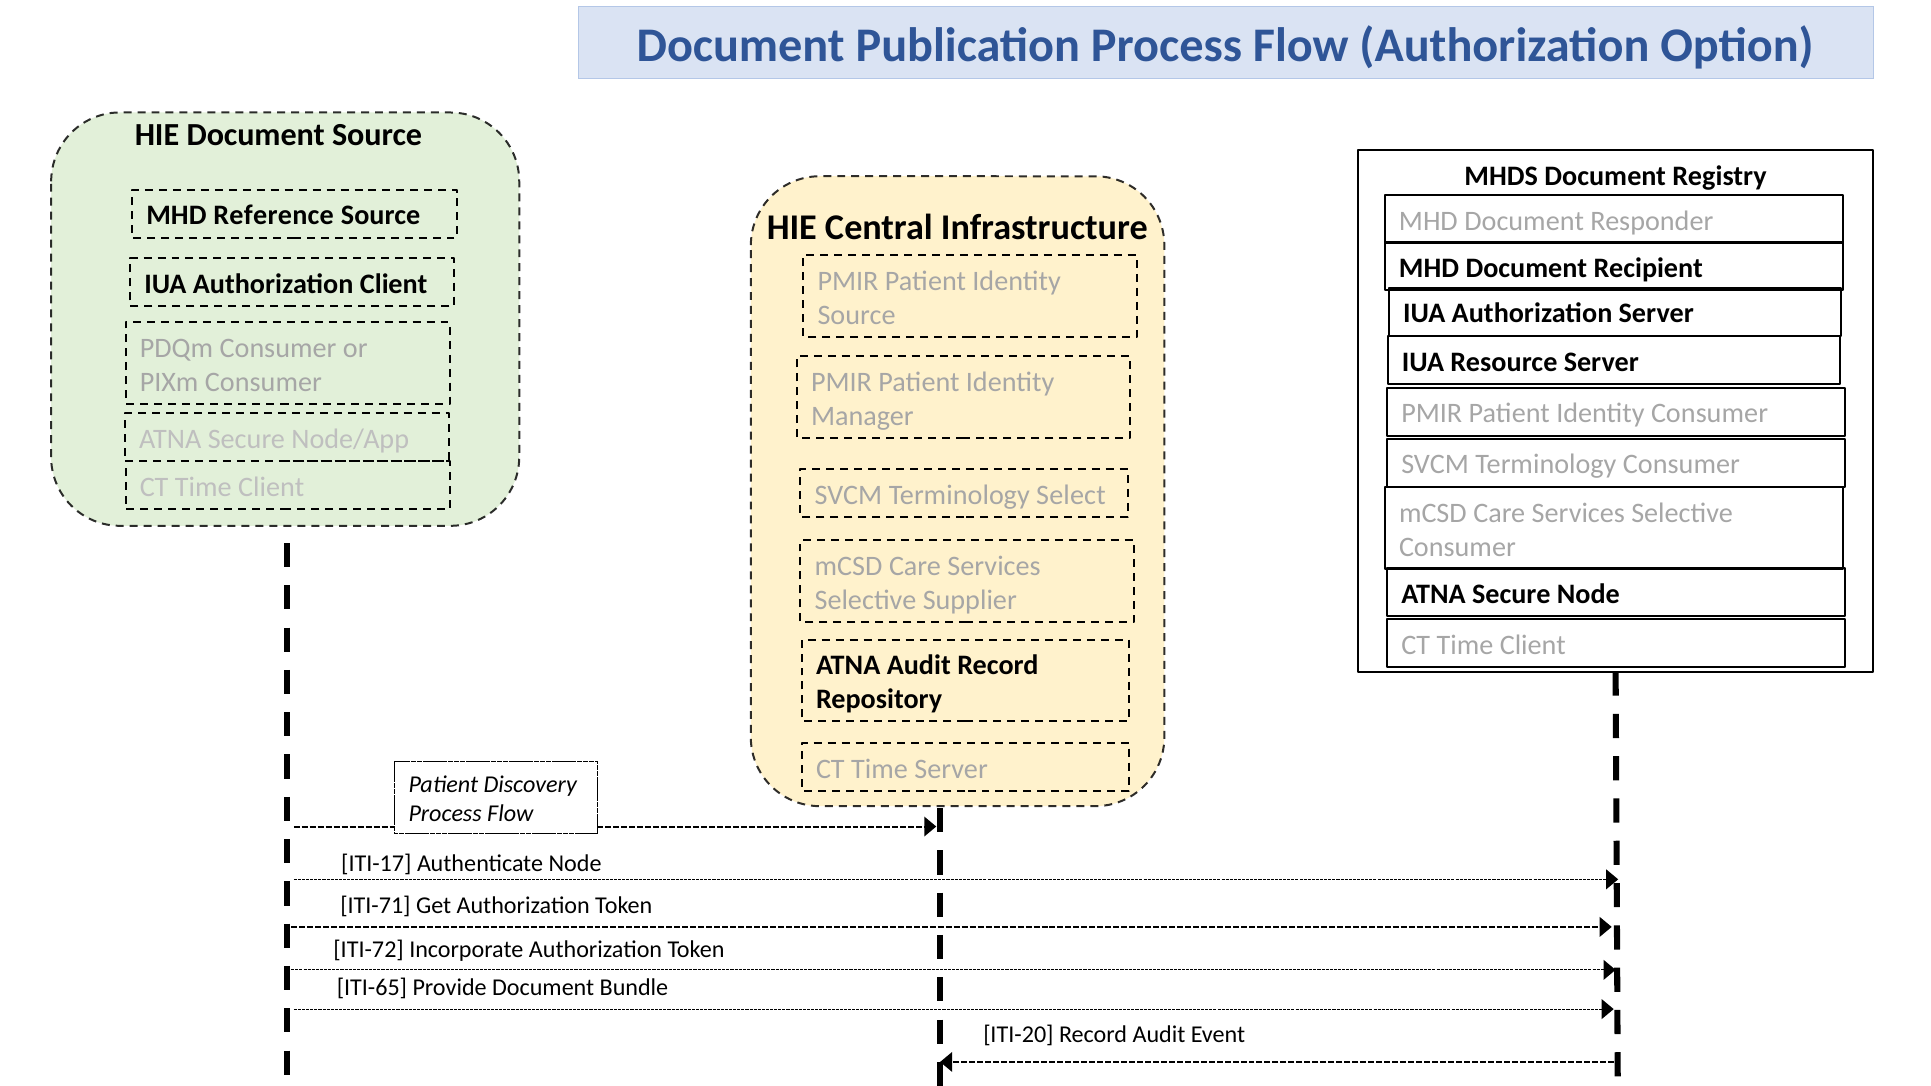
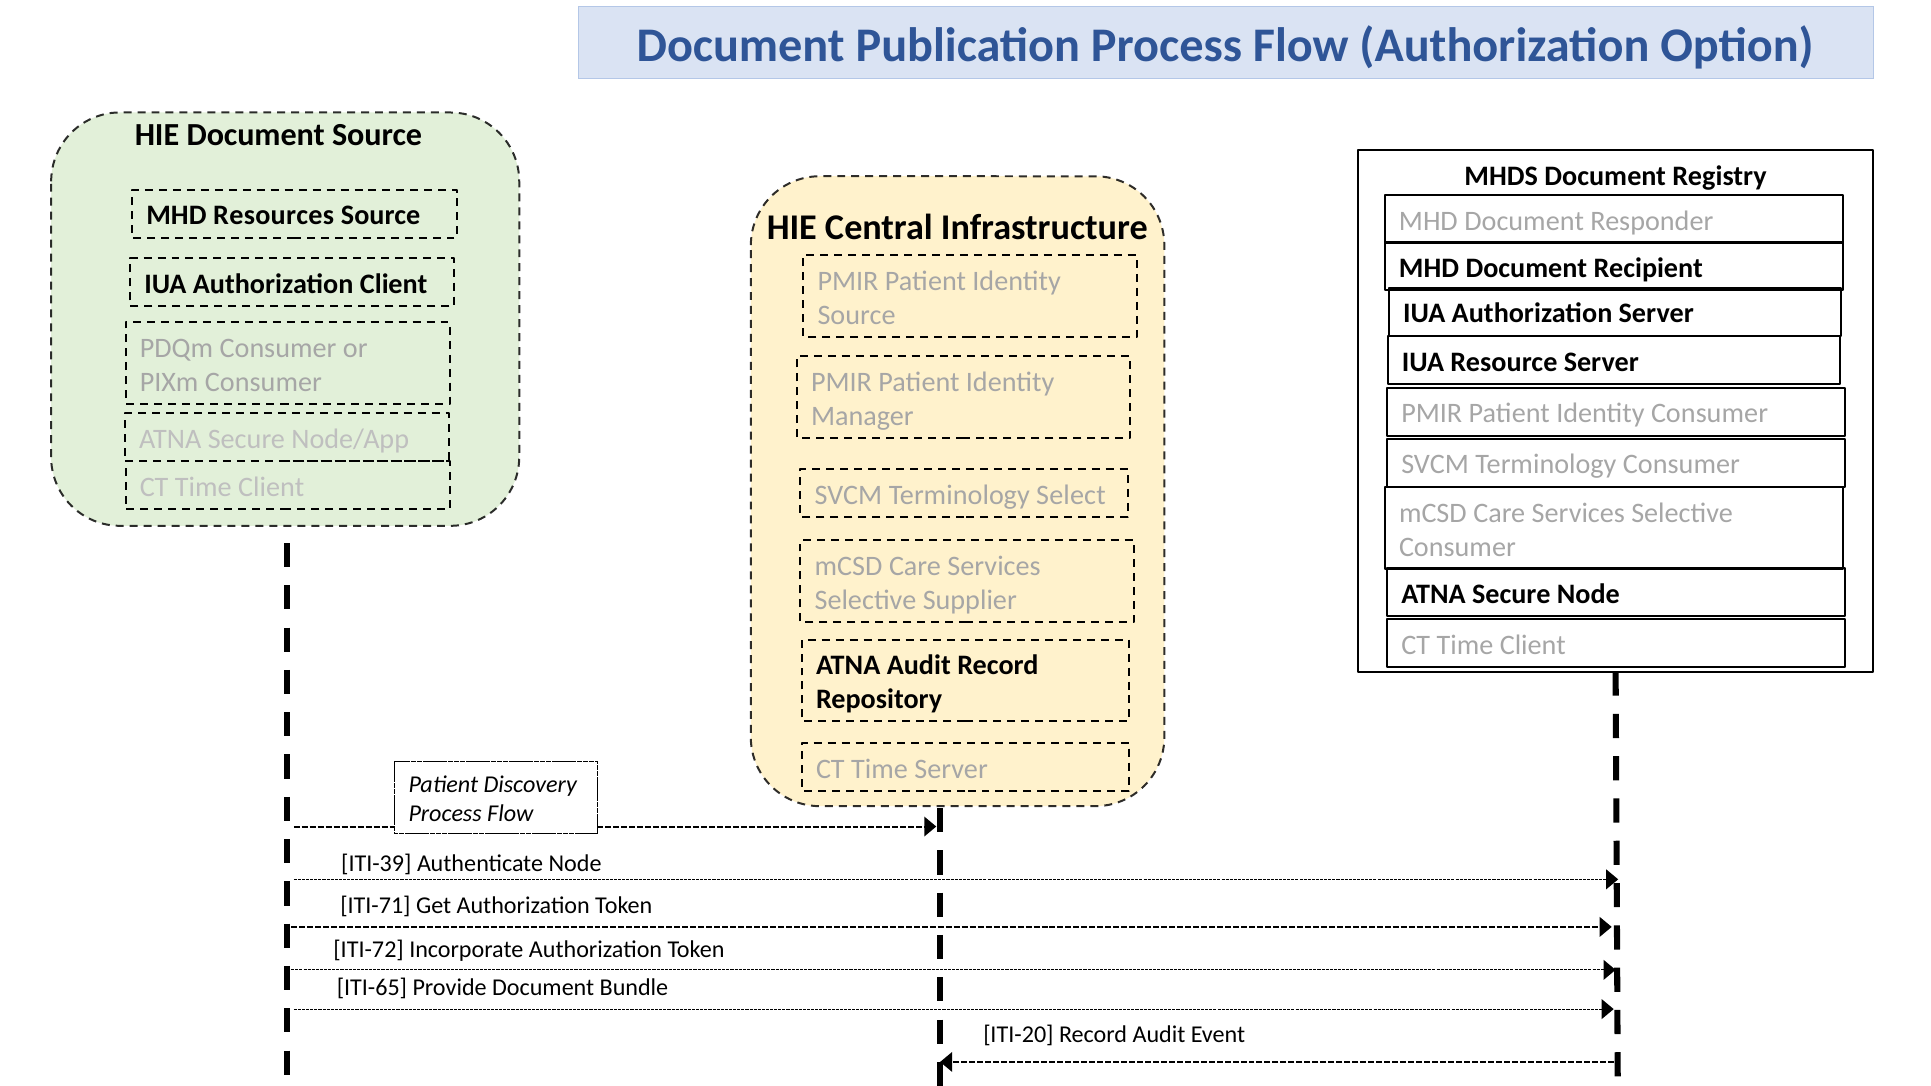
Reference: Reference -> Resources
ITI-17: ITI-17 -> ITI-39
